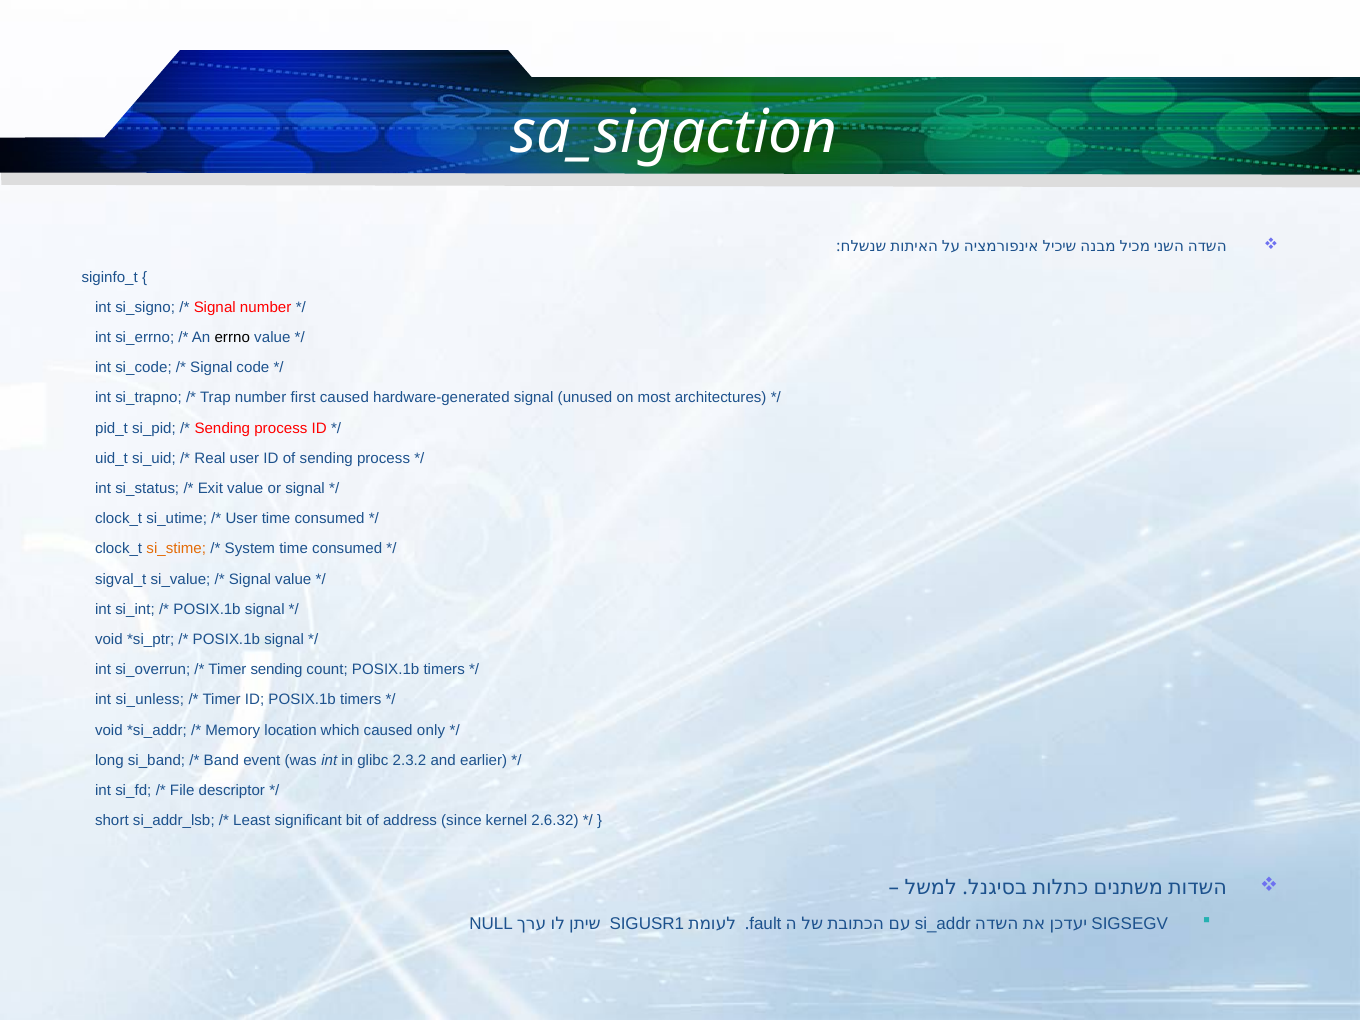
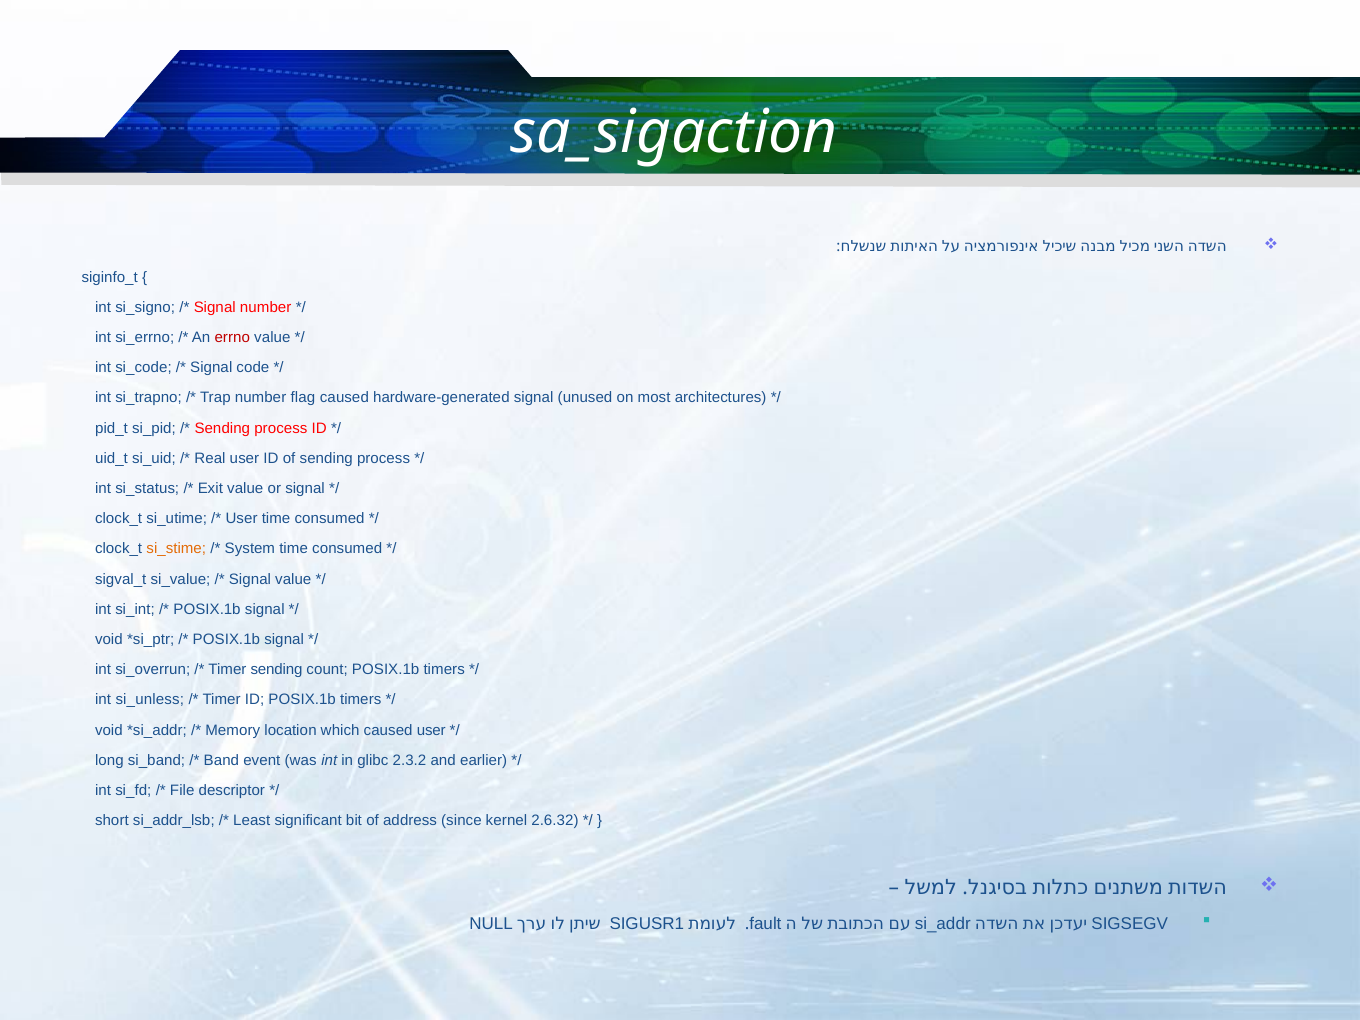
errno colour: black -> red
first: first -> flag
caused only: only -> user
